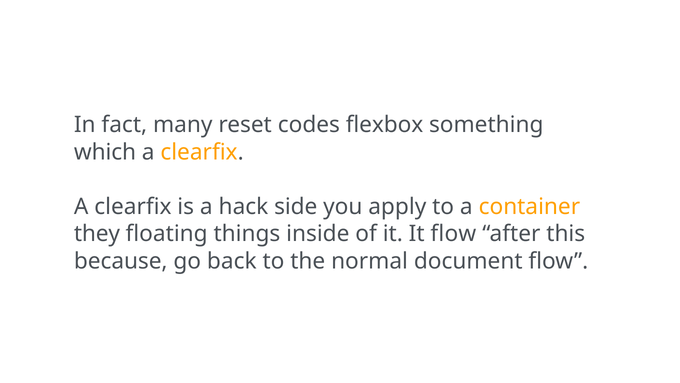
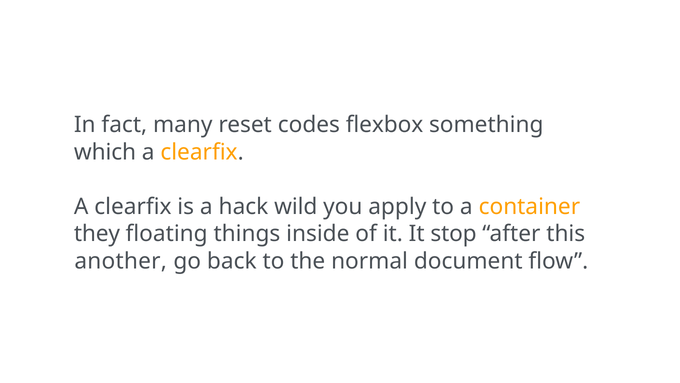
side: side -> wild
It flow: flow -> stop
because: because -> another
